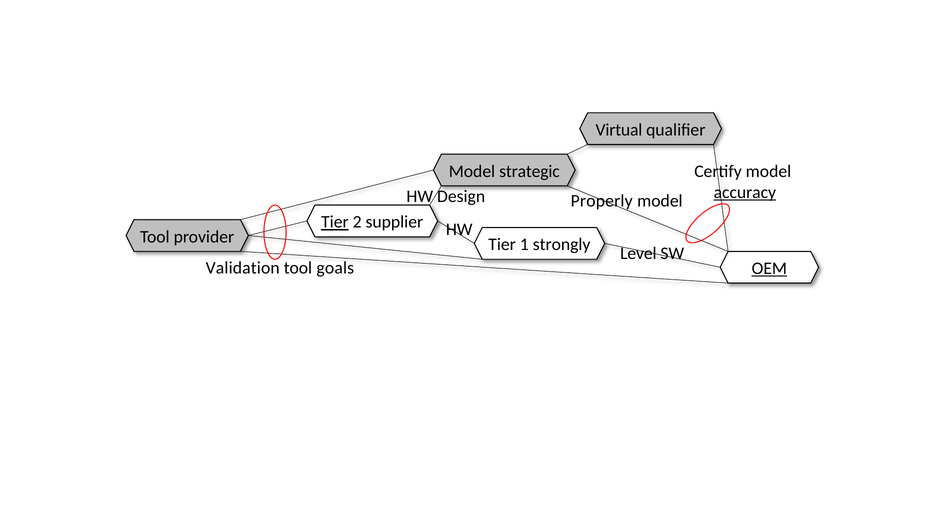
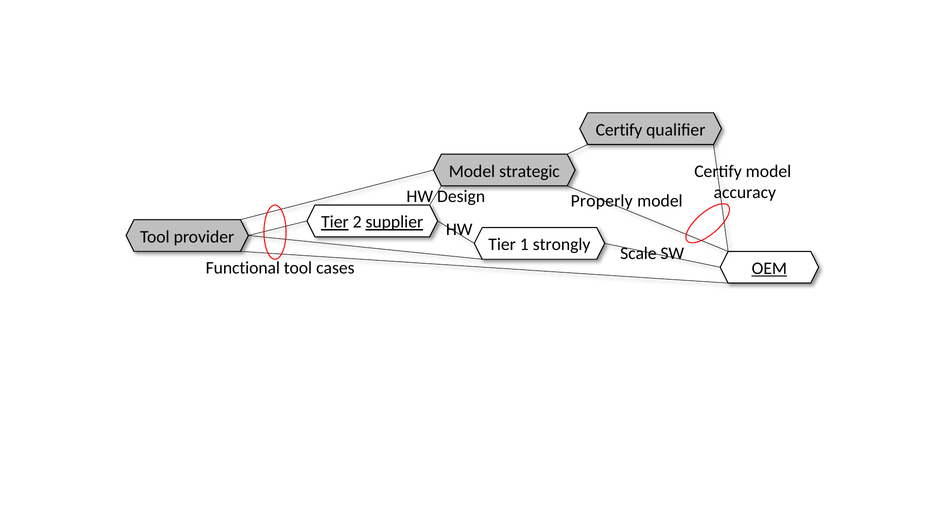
Virtual at (619, 130): Virtual -> Certify
accuracy underline: present -> none
supplier underline: none -> present
Level: Level -> Scale
Validation: Validation -> Functional
goals: goals -> cases
